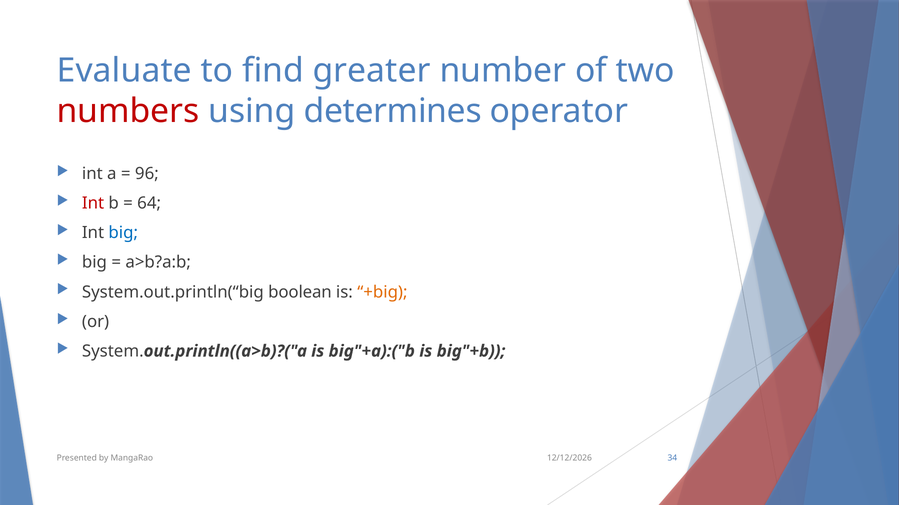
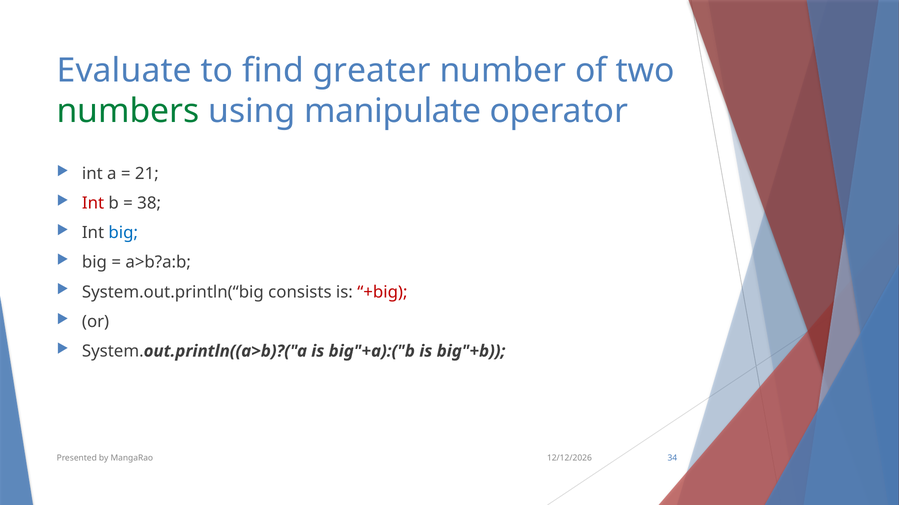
numbers colour: red -> green
determines: determines -> manipulate
96: 96 -> 21
64: 64 -> 38
boolean: boolean -> consists
+big colour: orange -> red
